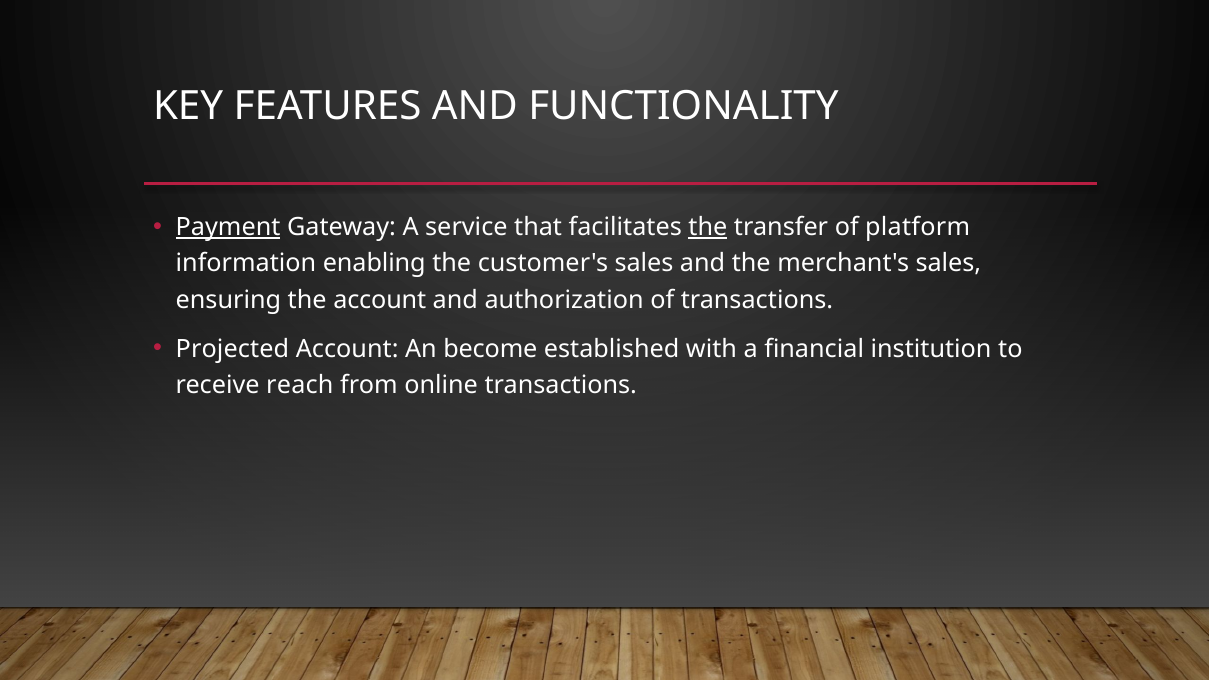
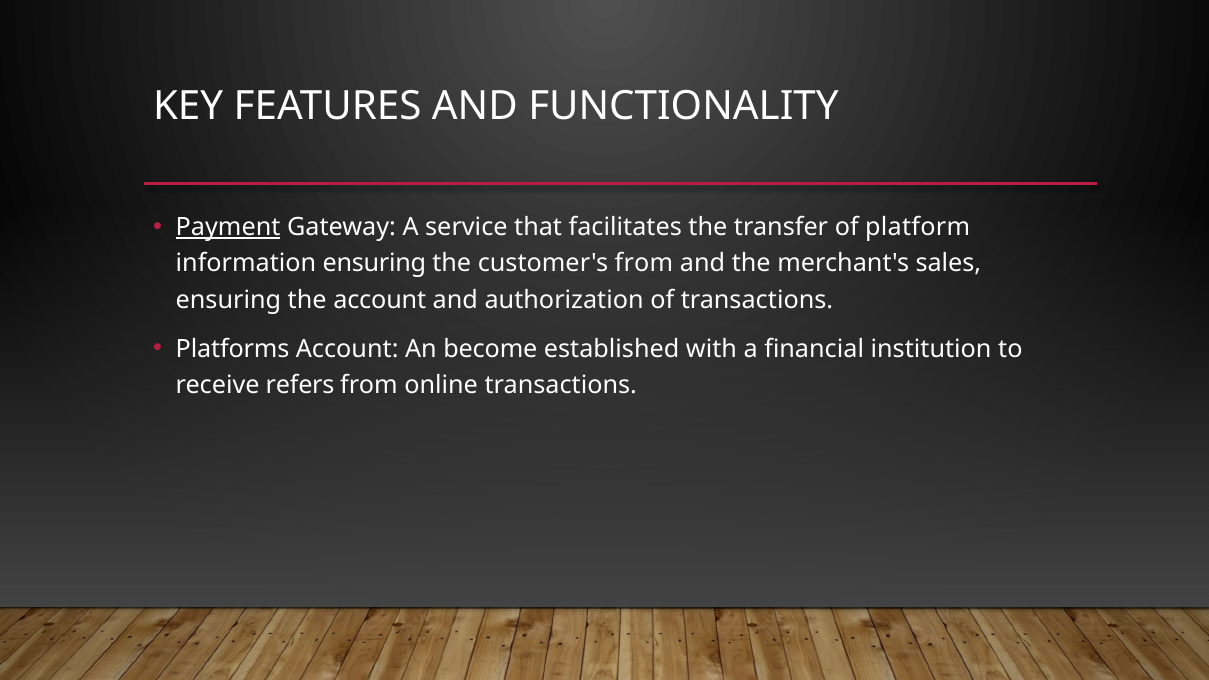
the at (708, 227) underline: present -> none
information enabling: enabling -> ensuring
customer's sales: sales -> from
Projected: Projected -> Platforms
reach: reach -> refers
